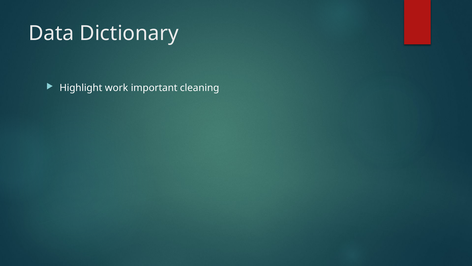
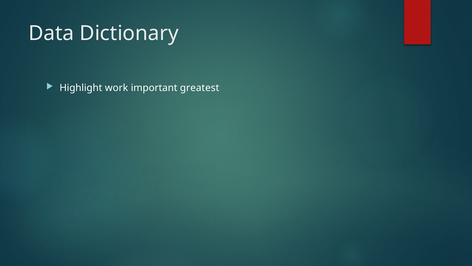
cleaning: cleaning -> greatest
